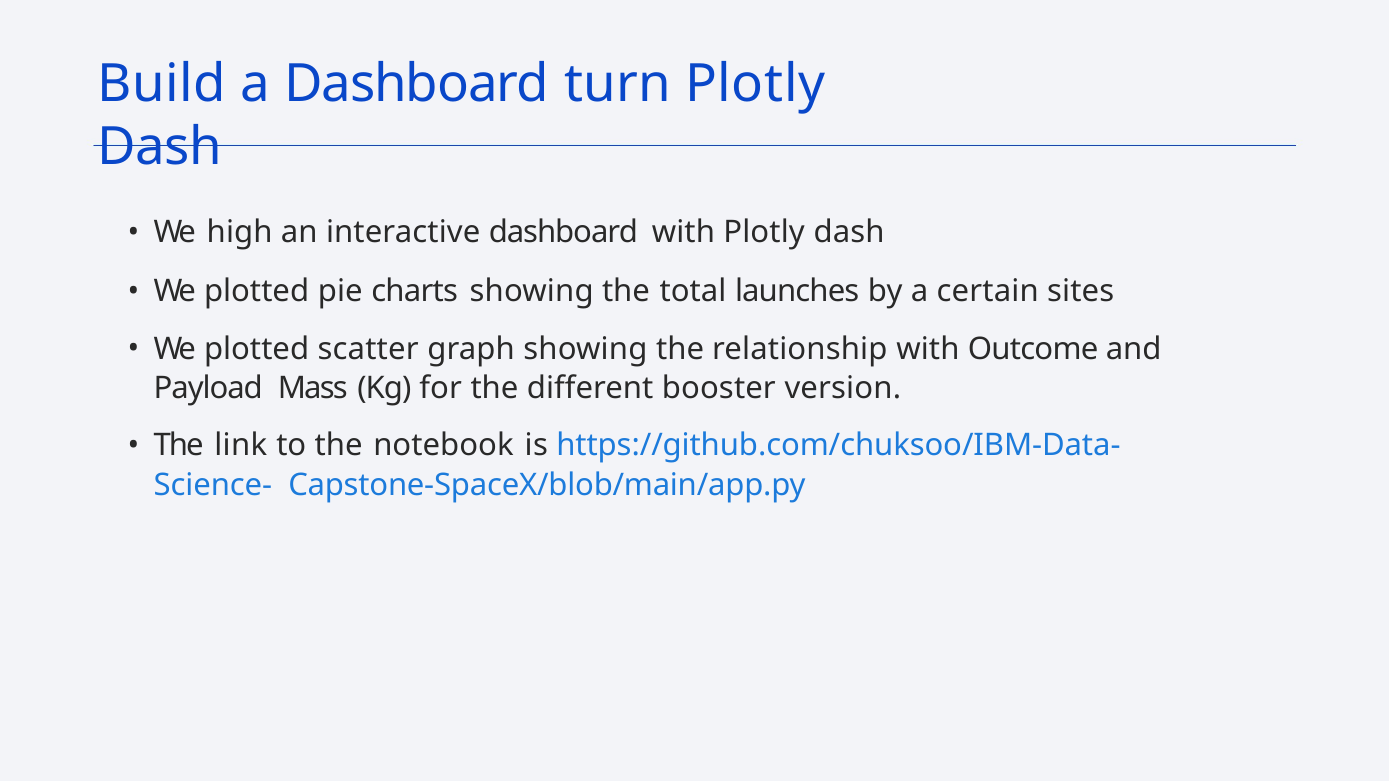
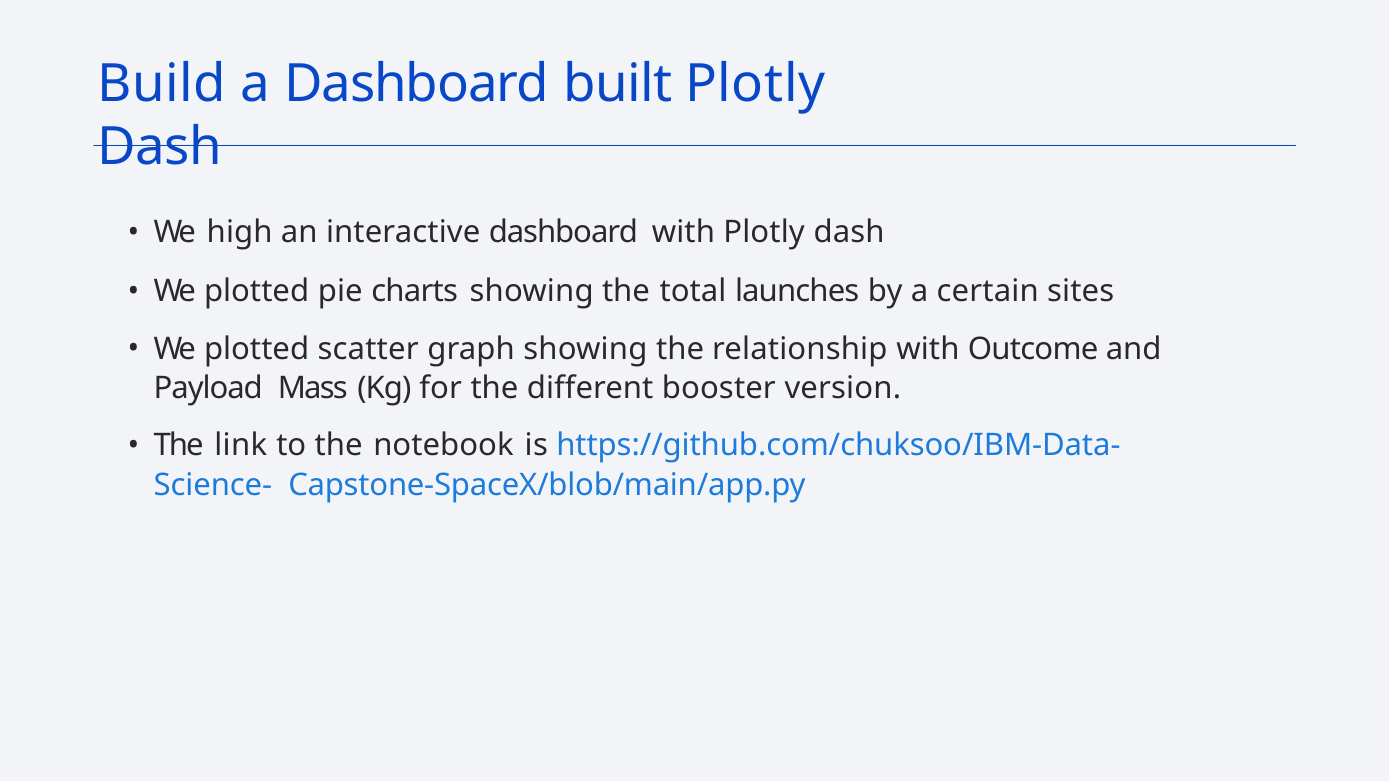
turn: turn -> built
